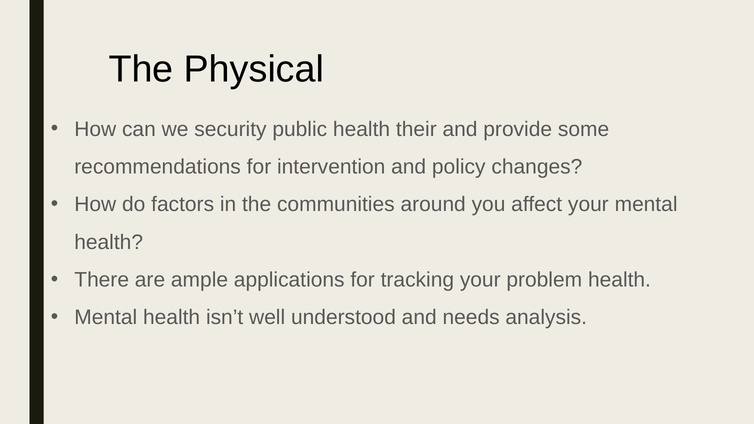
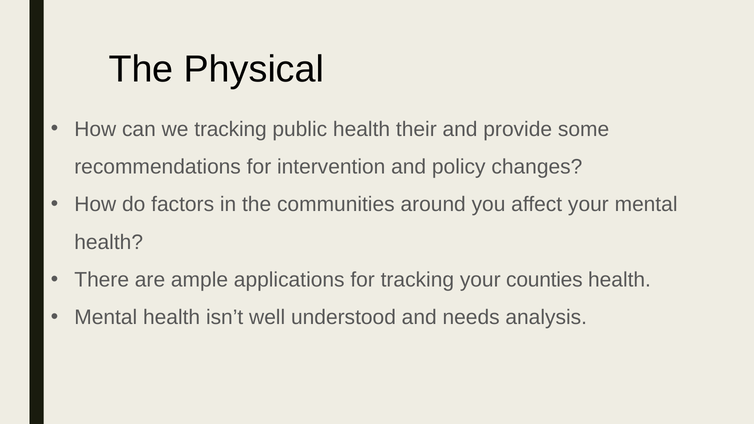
we security: security -> tracking
problem: problem -> counties
